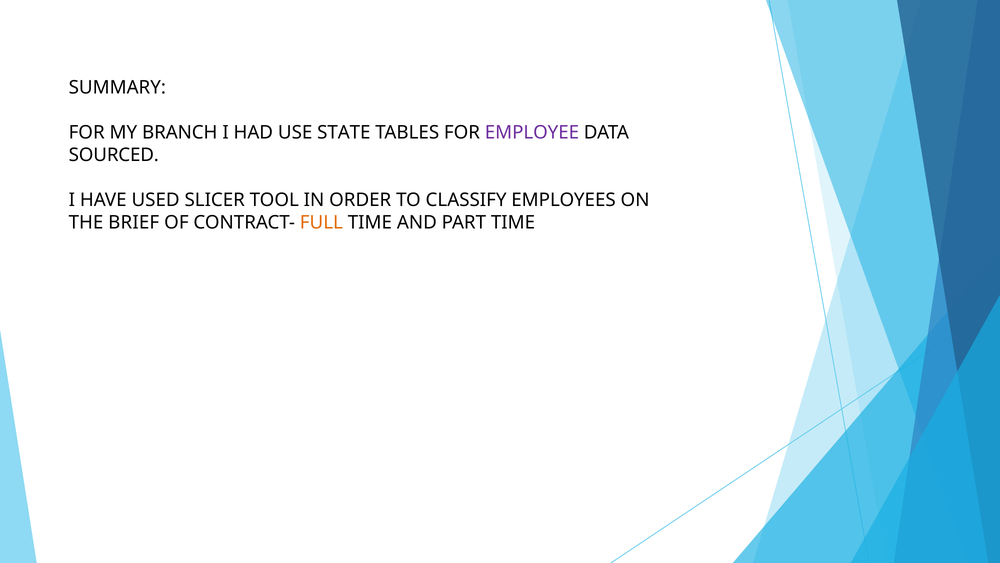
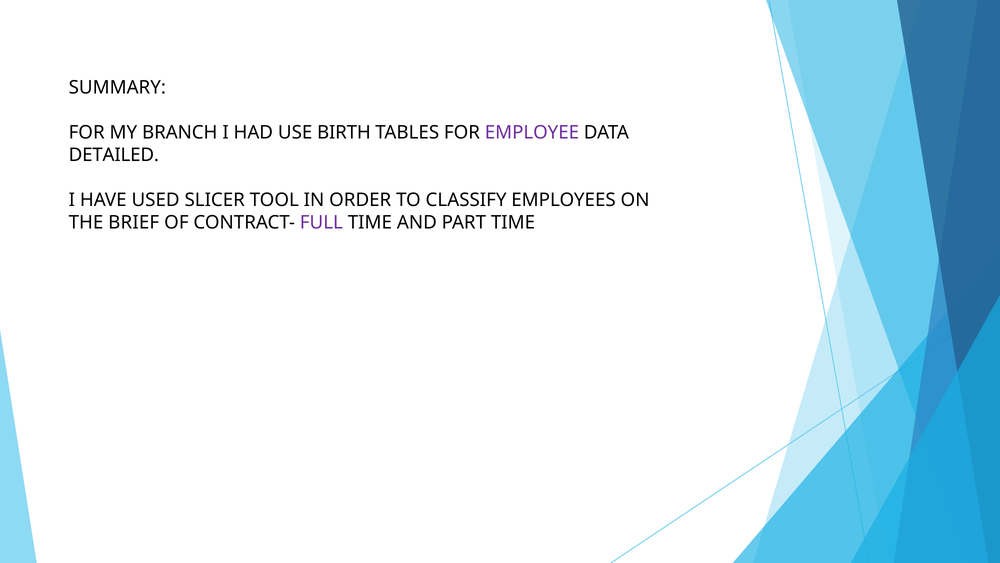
STATE: STATE -> BIRTH
SOURCED: SOURCED -> DETAILED
FULL colour: orange -> purple
